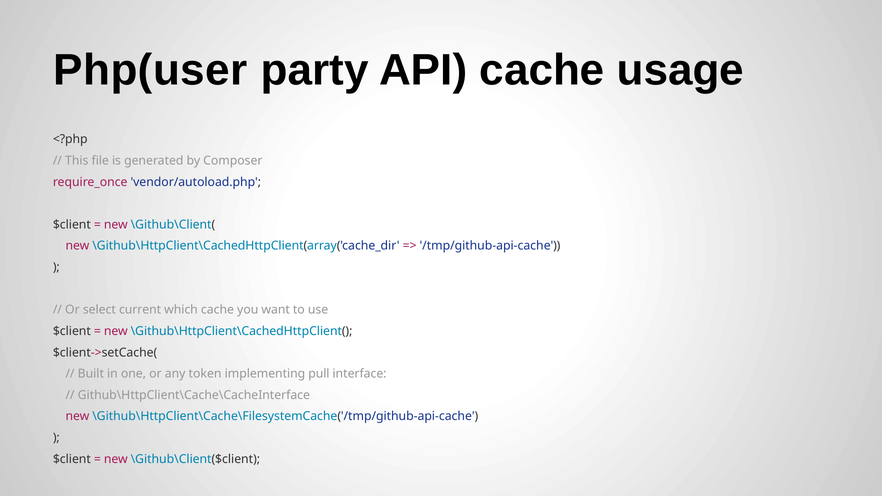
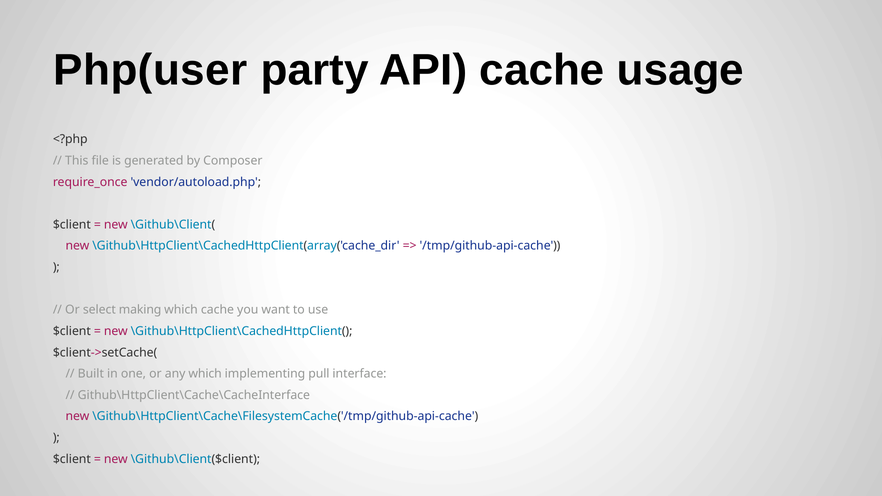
current: current -> making
any token: token -> which
